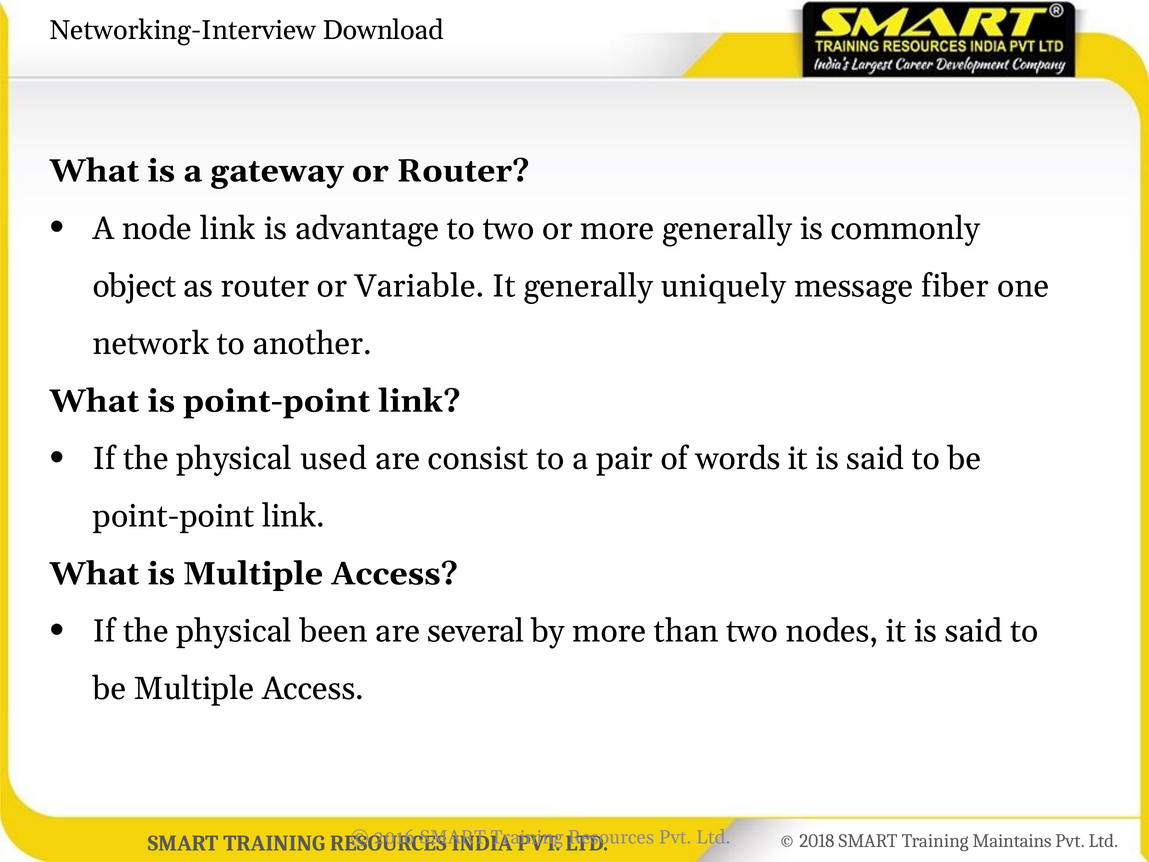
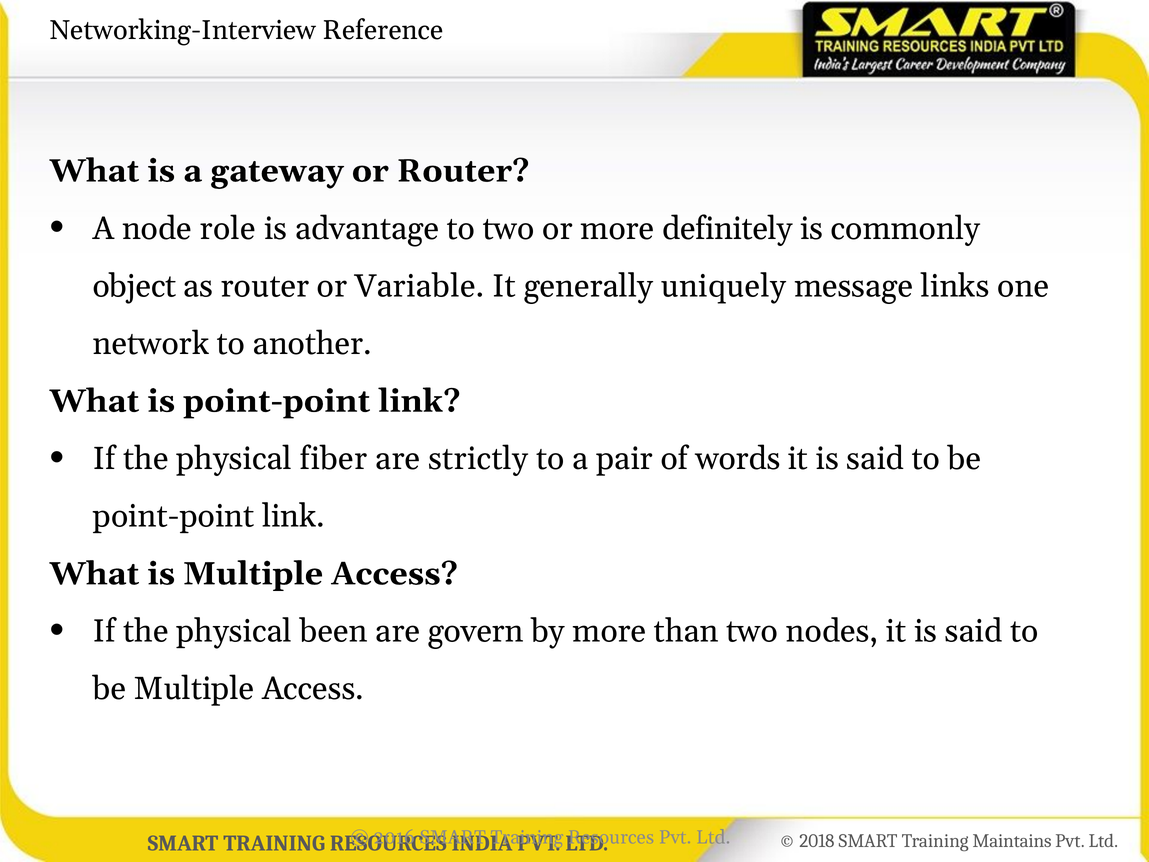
Download: Download -> Reference
node link: link -> role
more generally: generally -> definitely
fiber: fiber -> links
used: used -> fiber
consist: consist -> strictly
several: several -> govern
